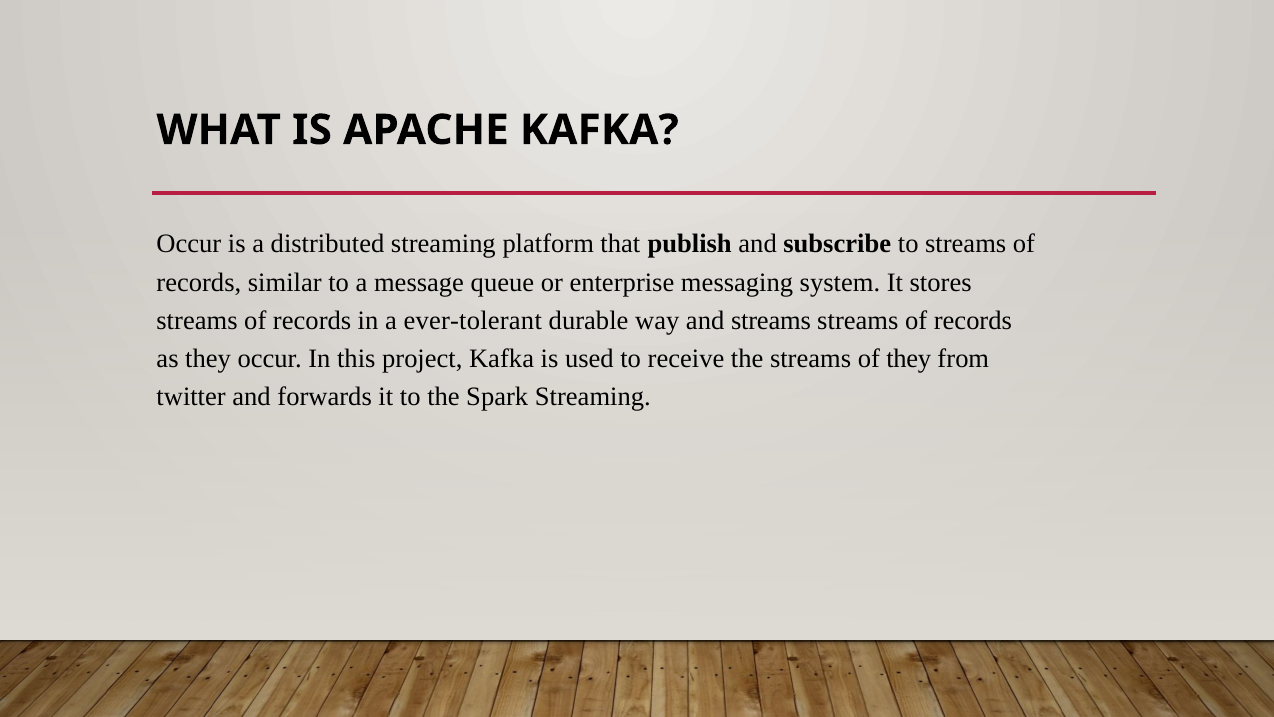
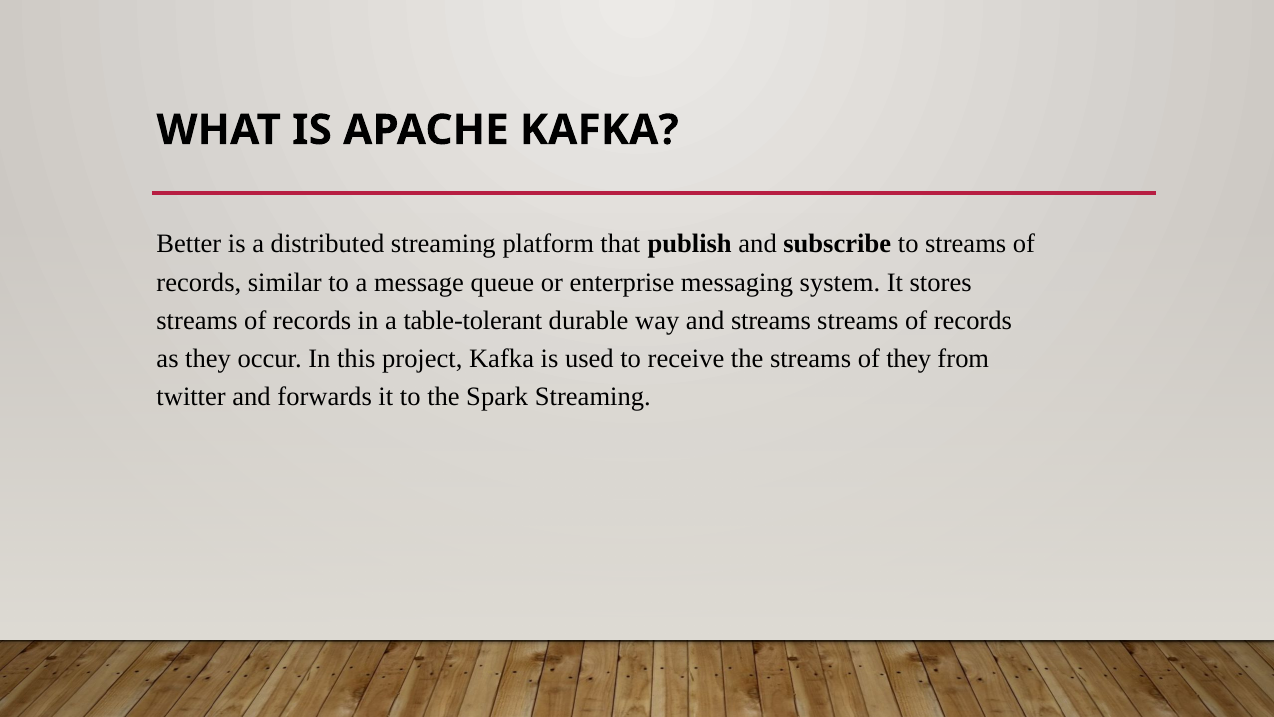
Occur at (189, 244): Occur -> Better
ever-tolerant: ever-tolerant -> table-tolerant
